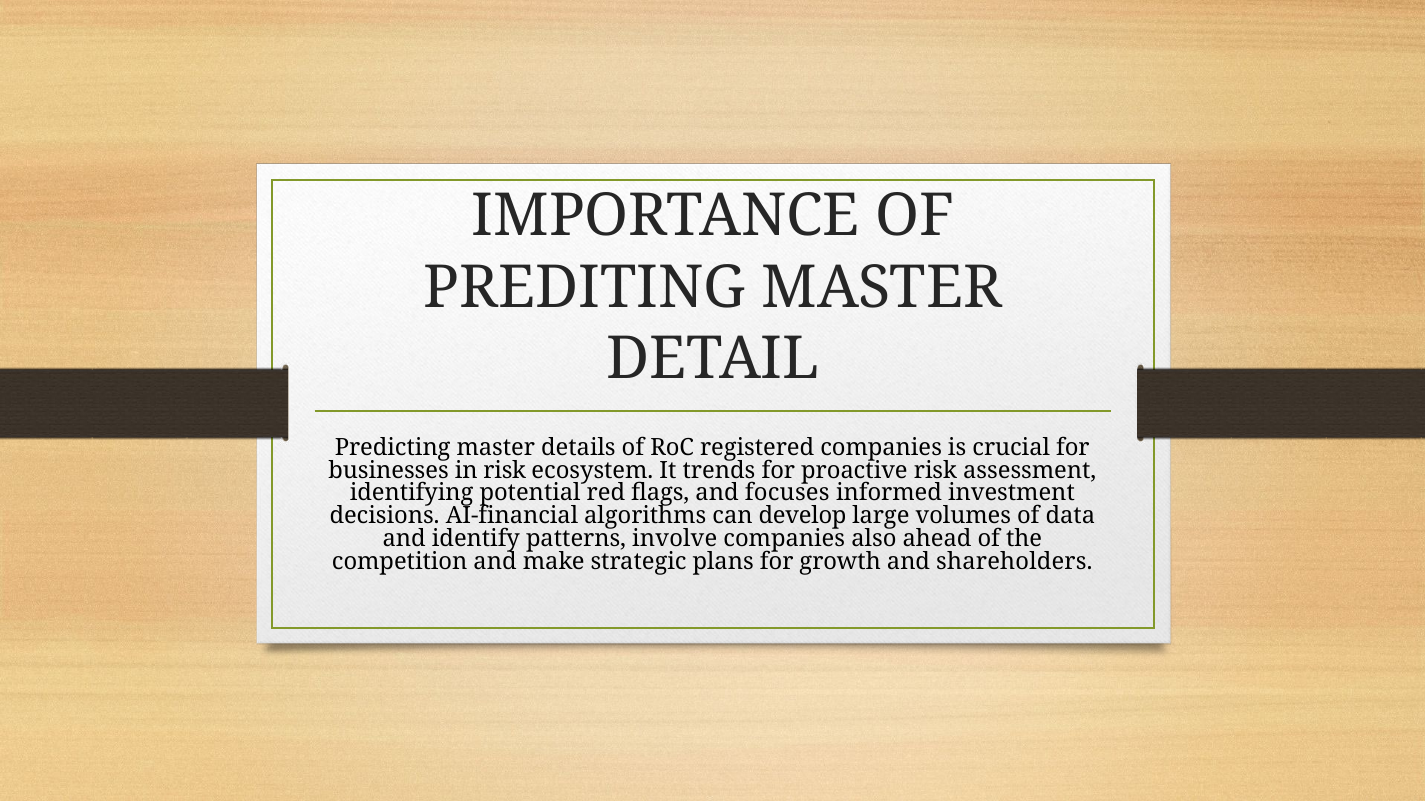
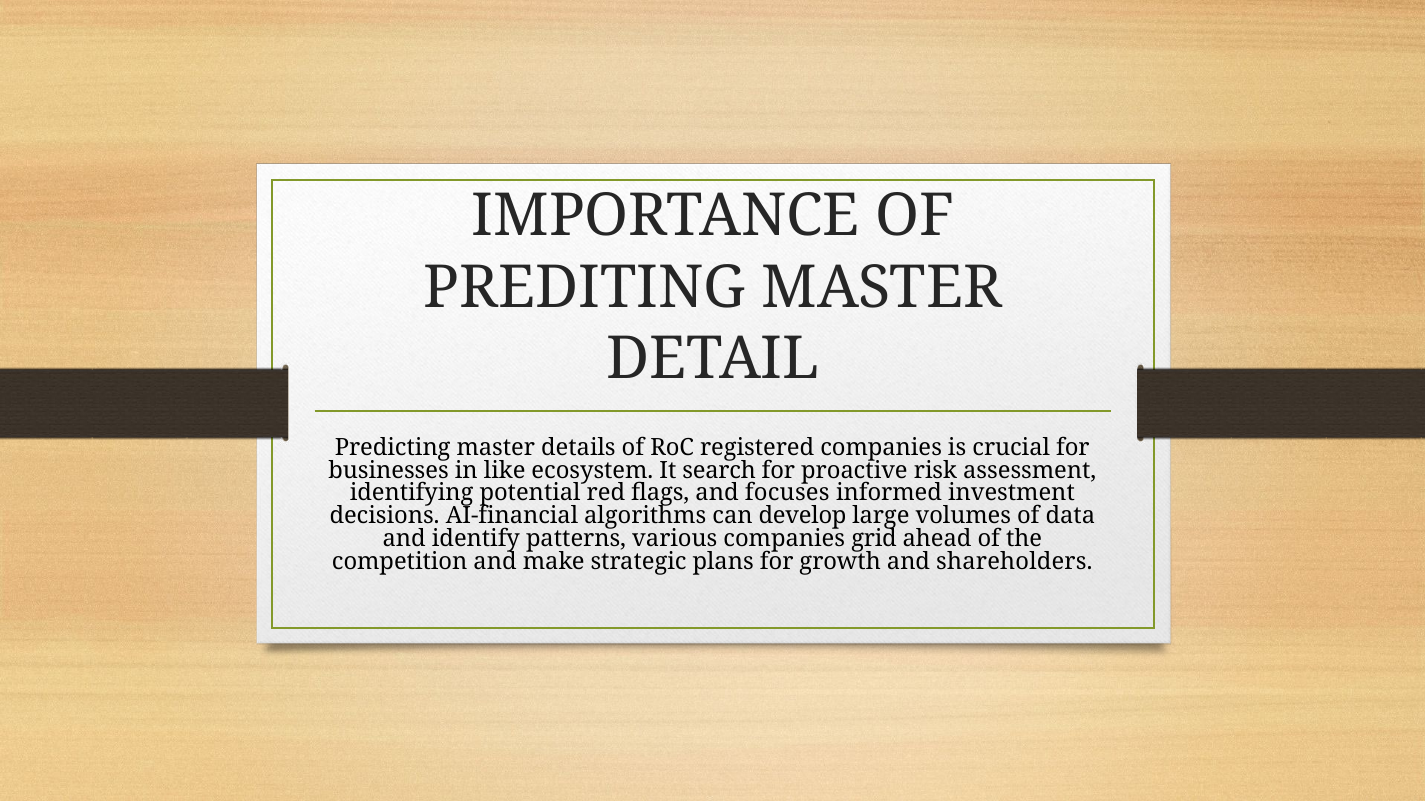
in risk: risk -> like
trends: trends -> search
involve: involve -> various
also: also -> grid
